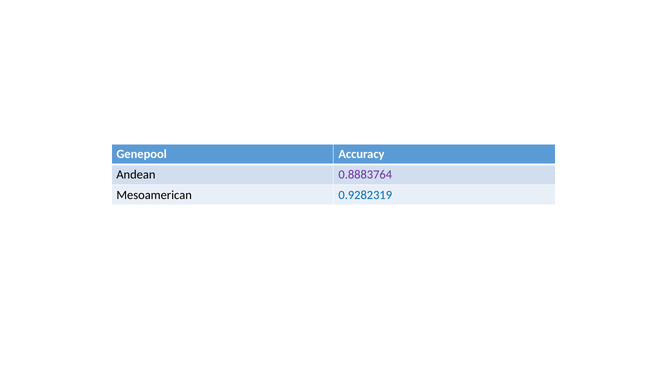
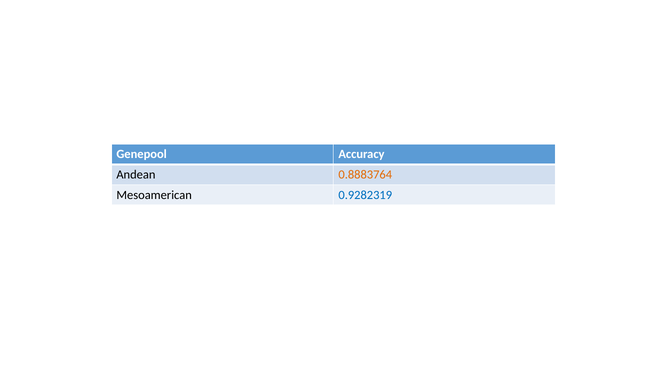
0.8883764 colour: purple -> orange
